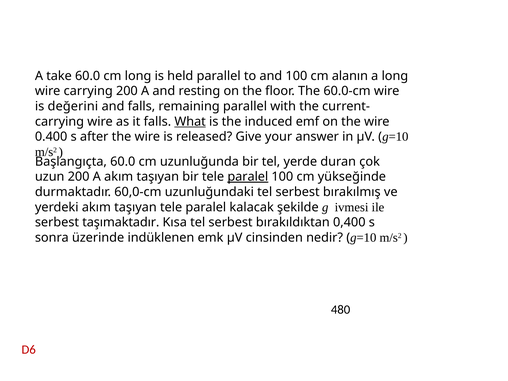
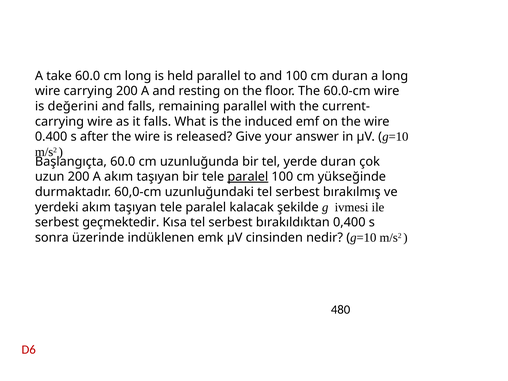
cm alanın: alanın -> duran
What underline: present -> none
taşımaktadır: taşımaktadır -> geçmektedir
